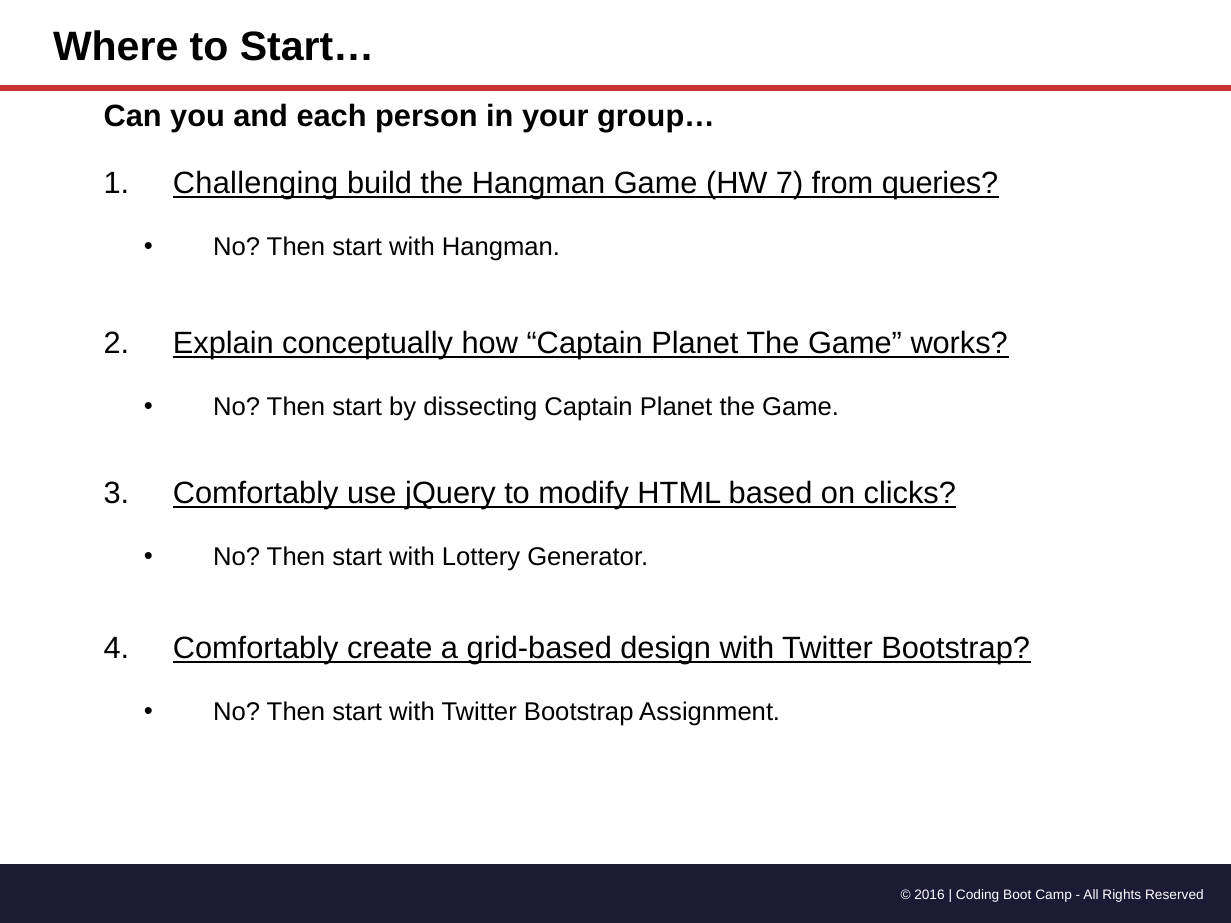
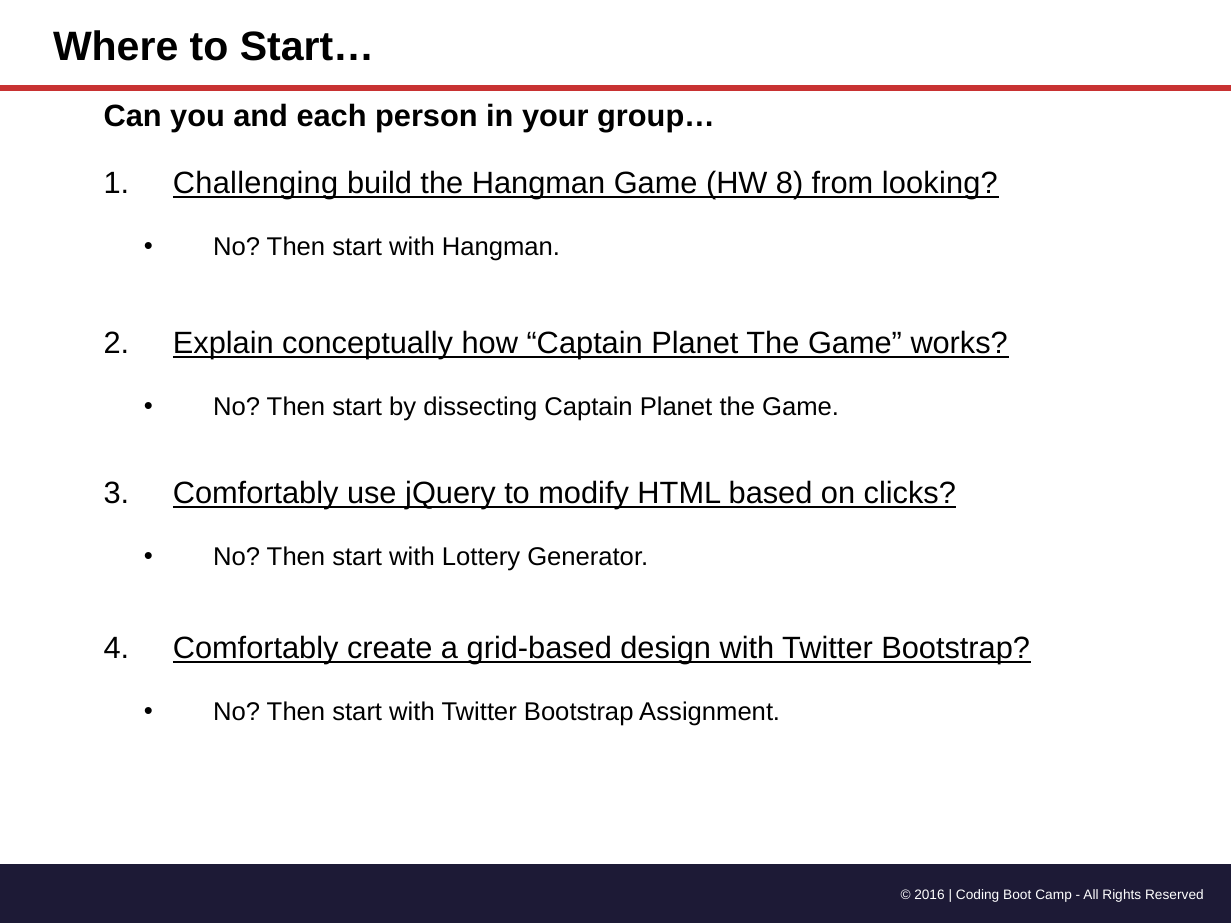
7: 7 -> 8
queries: queries -> looking
